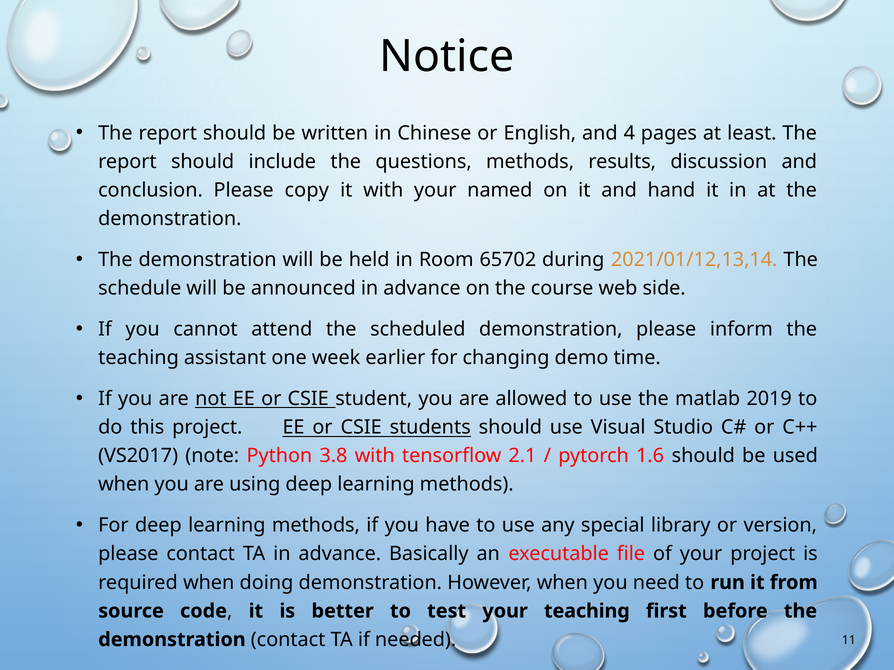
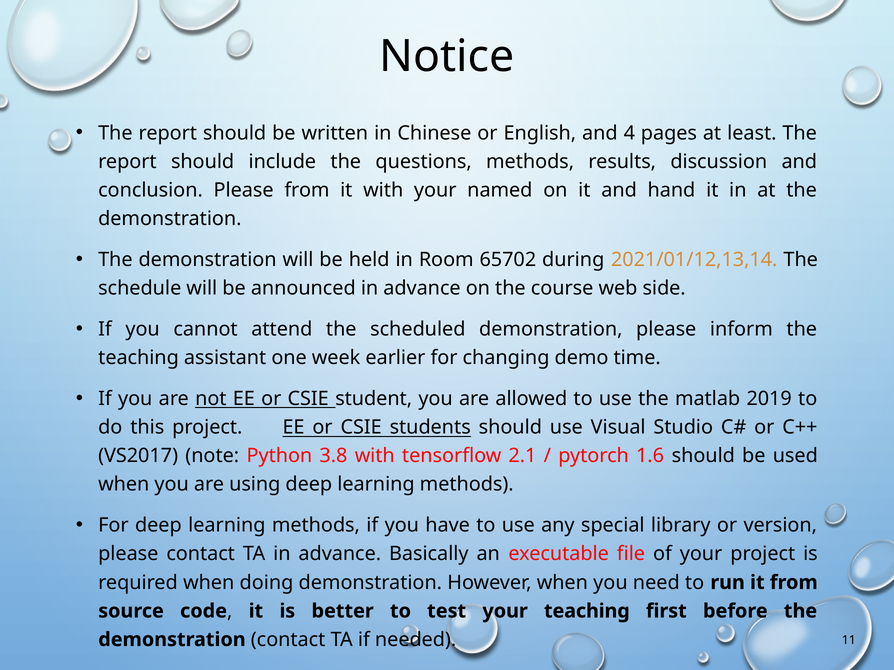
Please copy: copy -> from
